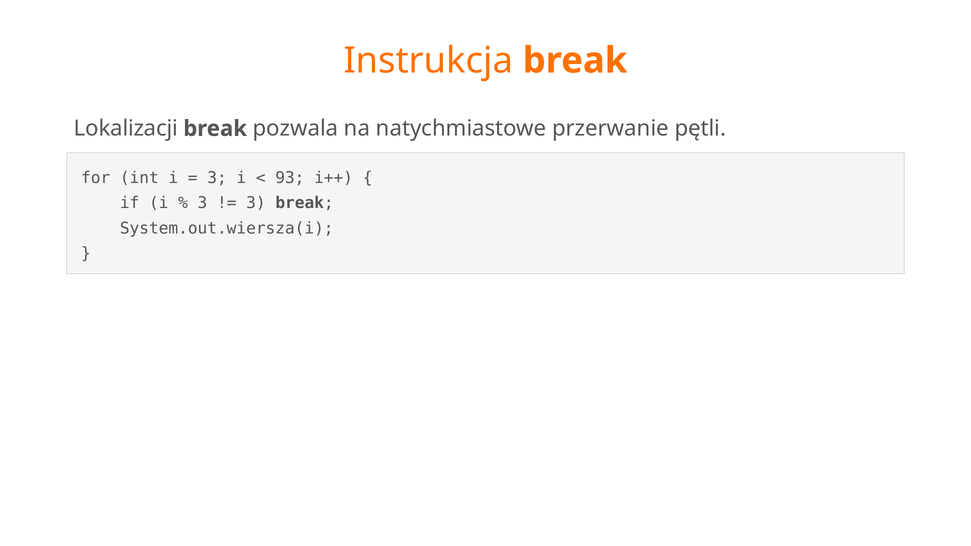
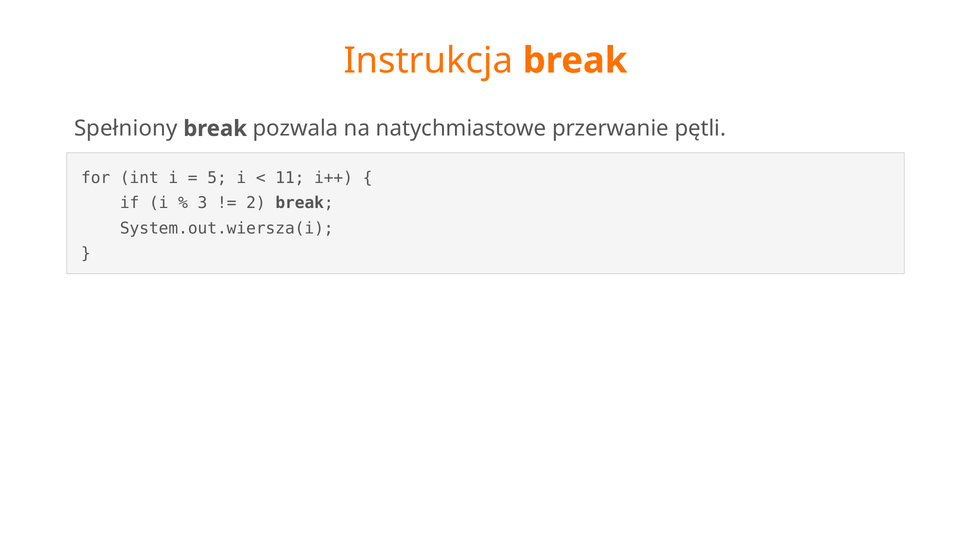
Lokalizacji: Lokalizacji -> Spełniony
3 at (217, 178): 3 -> 5
93: 93 -> 11
3 at (256, 203): 3 -> 2
